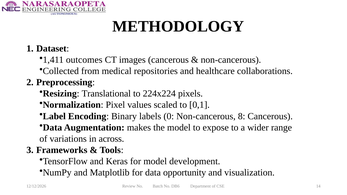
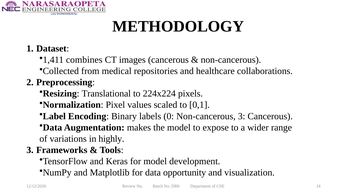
outcomes: outcomes -> combines
Non-cancerous 8: 8 -> 3
across: across -> highly
